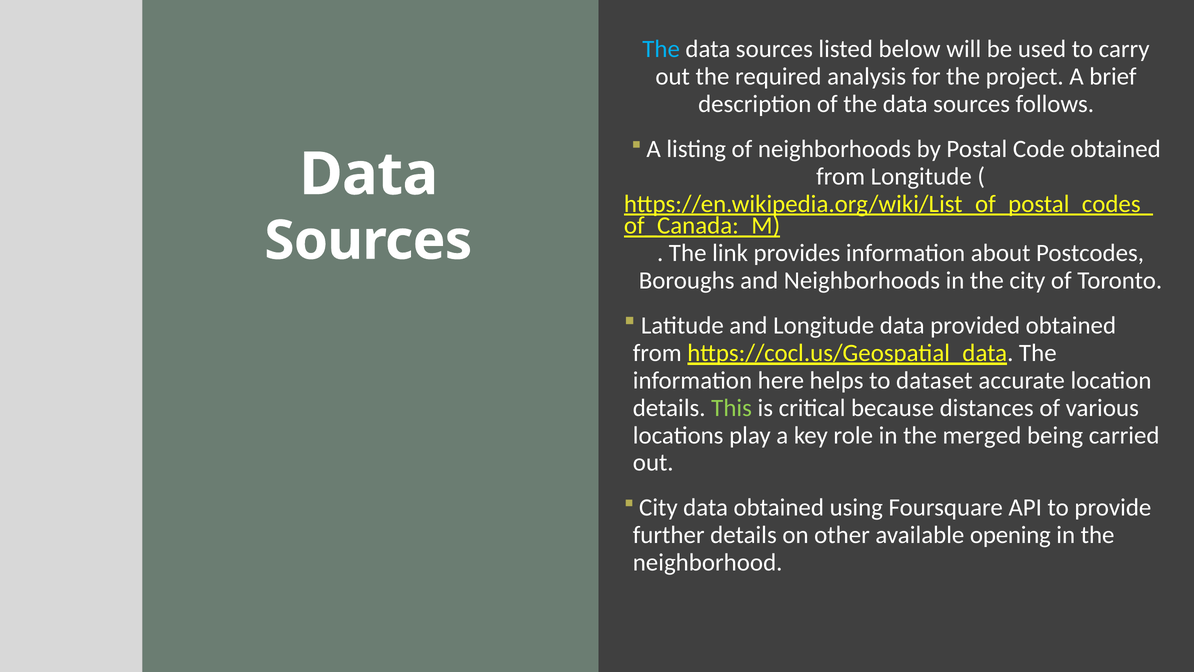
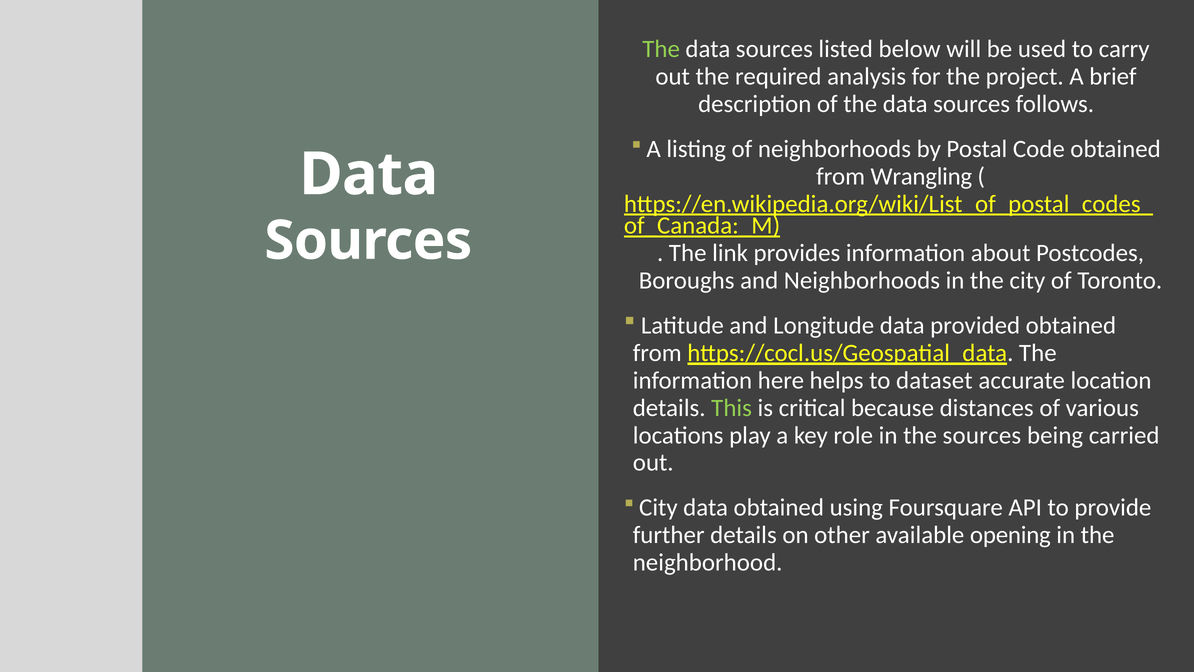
The at (661, 49) colour: light blue -> light green
from Longitude: Longitude -> Wrangling
the merged: merged -> sources
